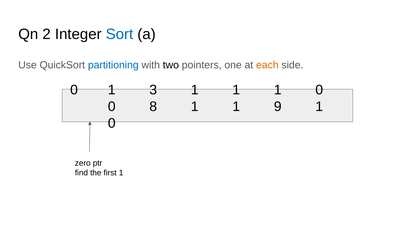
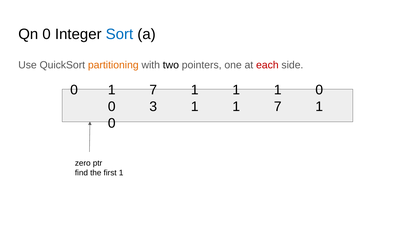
Qn 2: 2 -> 0
partitioning colour: blue -> orange
each colour: orange -> red
0 1 3: 3 -> 7
8: 8 -> 3
1 1 9: 9 -> 7
